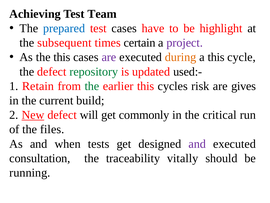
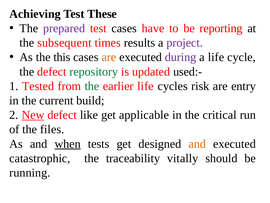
Team: Team -> These
prepared colour: blue -> purple
highlight: highlight -> reporting
certain: certain -> results
are at (109, 57) colour: purple -> orange
during colour: orange -> purple
a this: this -> life
Retain: Retain -> Tested
earlier this: this -> life
gives: gives -> entry
will: will -> like
commonly: commonly -> applicable
when underline: none -> present
and at (197, 143) colour: purple -> orange
consultation: consultation -> catastrophic
